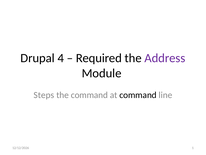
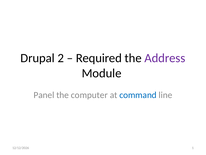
4: 4 -> 2
Steps: Steps -> Panel
the command: command -> computer
command at (138, 95) colour: black -> blue
